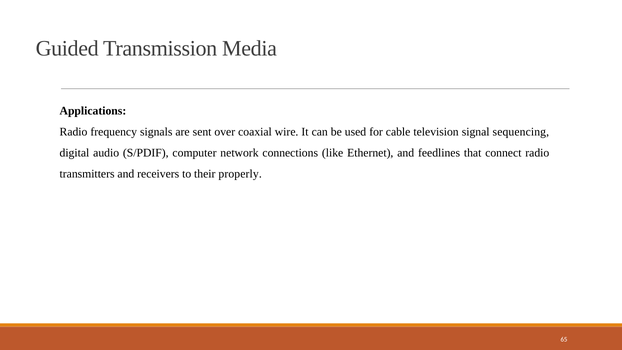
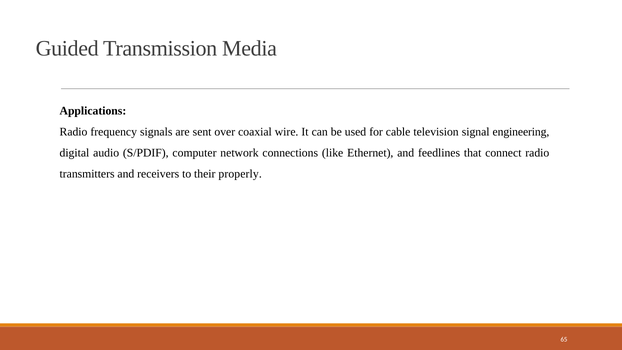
sequencing: sequencing -> engineering
